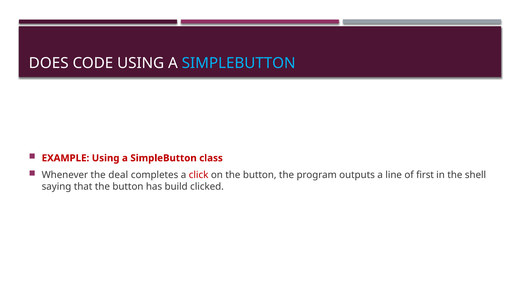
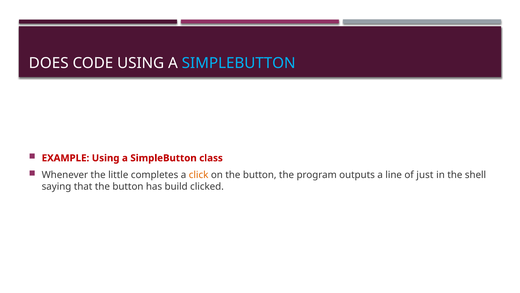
deal: deal -> little
click colour: red -> orange
first: first -> just
